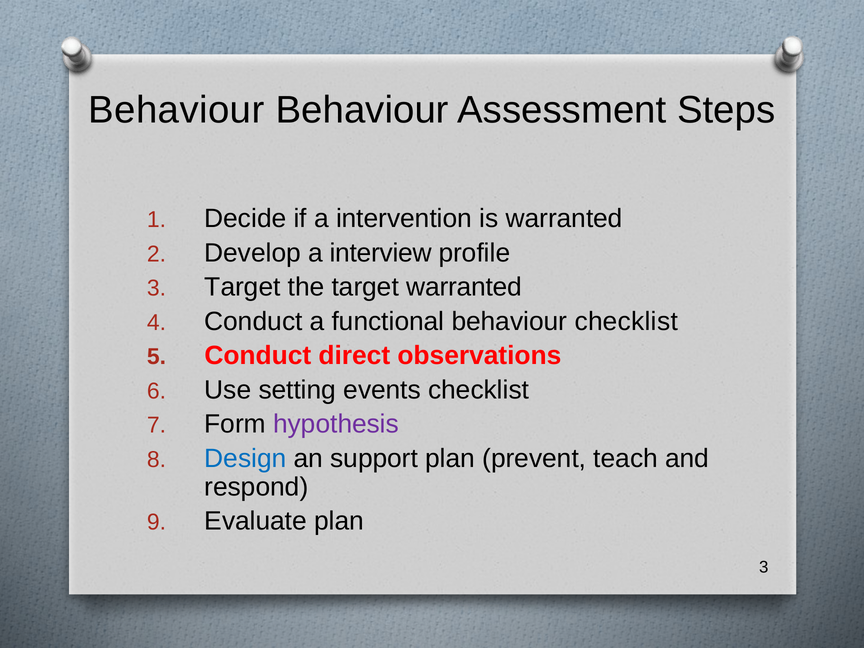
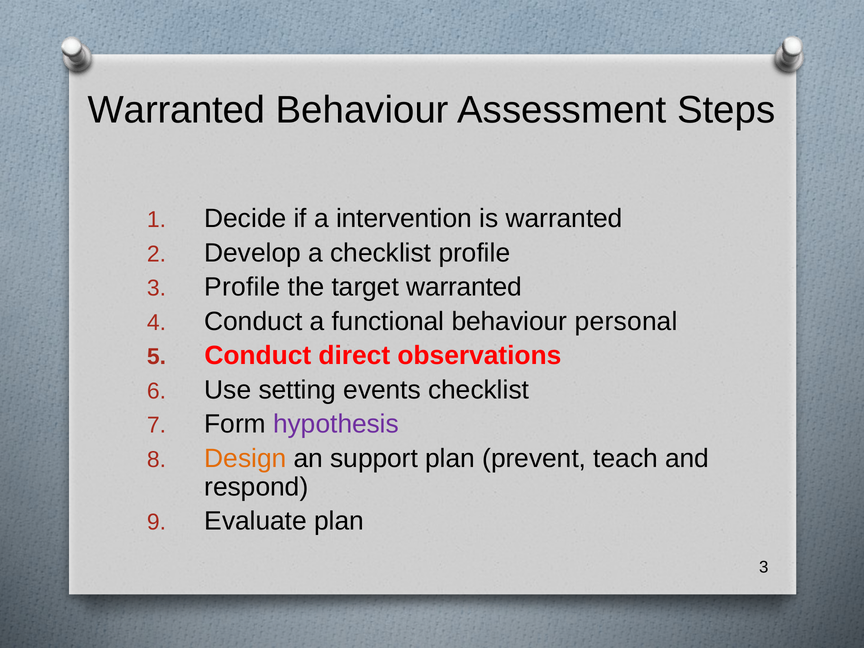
Behaviour at (176, 110): Behaviour -> Warranted
a interview: interview -> checklist
3 Target: Target -> Profile
behaviour checklist: checklist -> personal
Design colour: blue -> orange
